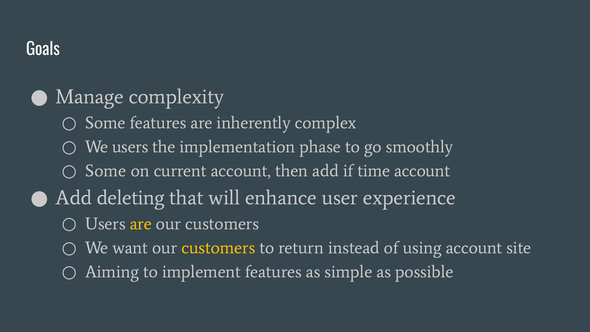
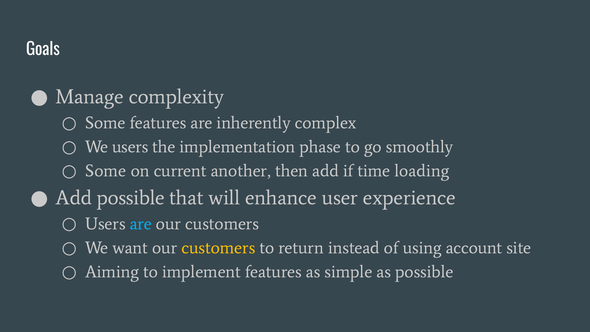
current account: account -> another
time account: account -> loading
Add deleting: deleting -> possible
are at (141, 224) colour: yellow -> light blue
